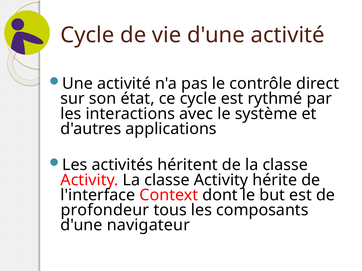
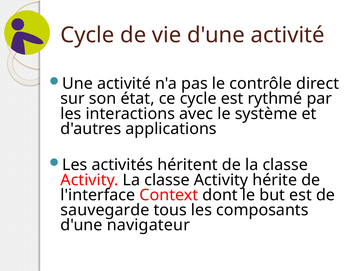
profondeur: profondeur -> sauvegarde
